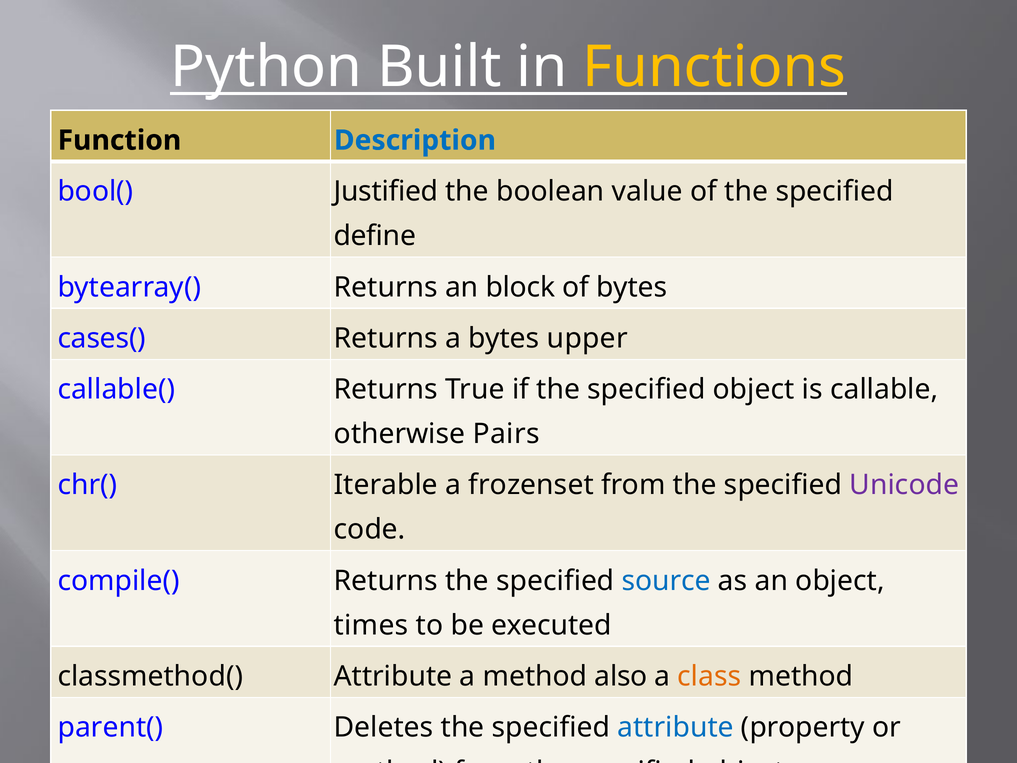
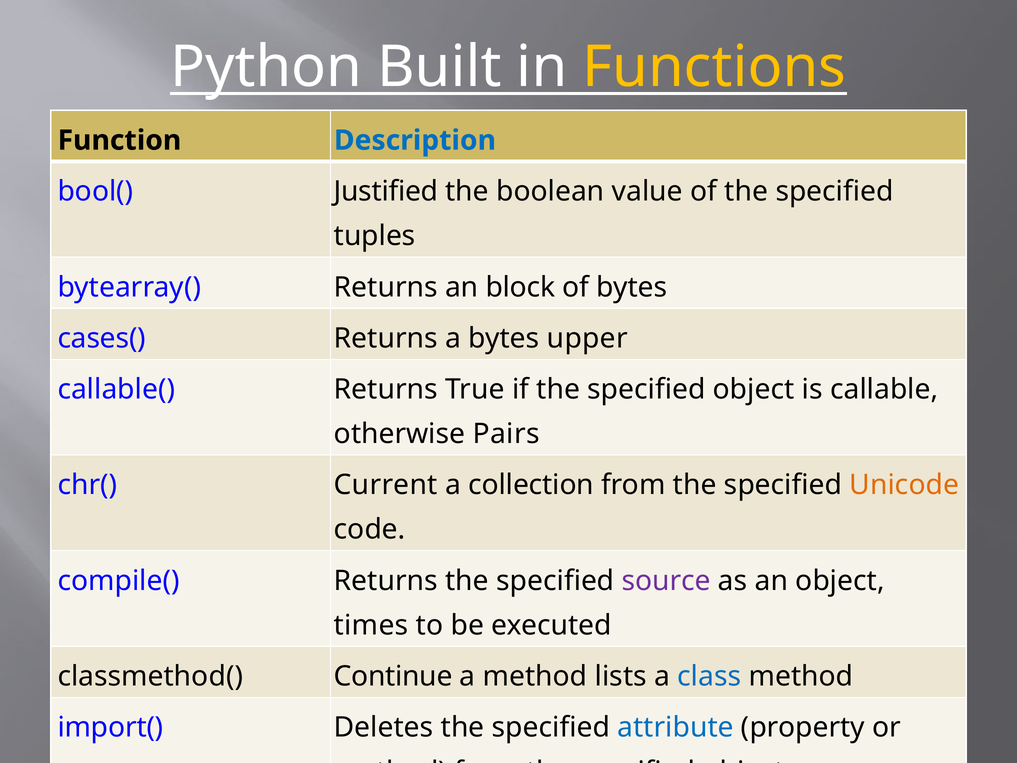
define: define -> tuples
Iterable: Iterable -> Current
frozenset: frozenset -> collection
Unicode colour: purple -> orange
source colour: blue -> purple
classmethod( Attribute: Attribute -> Continue
also: also -> lists
class colour: orange -> blue
parent(: parent( -> import(
